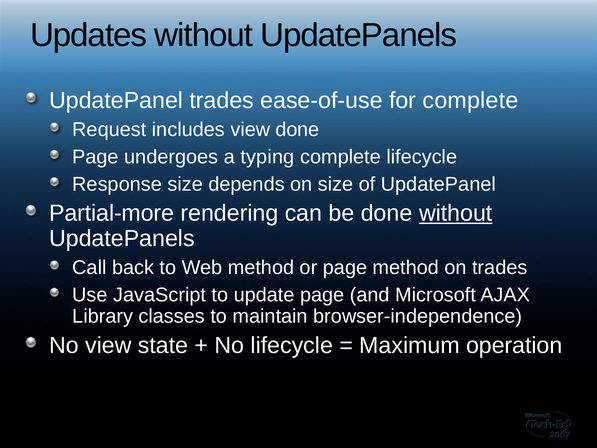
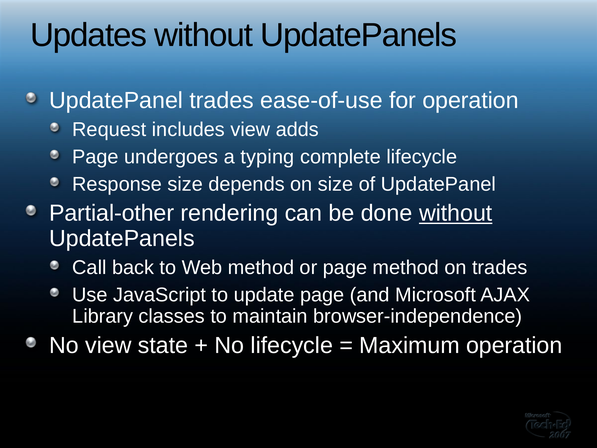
for complete: complete -> operation
view done: done -> adds
Partial-more: Partial-more -> Partial-other
